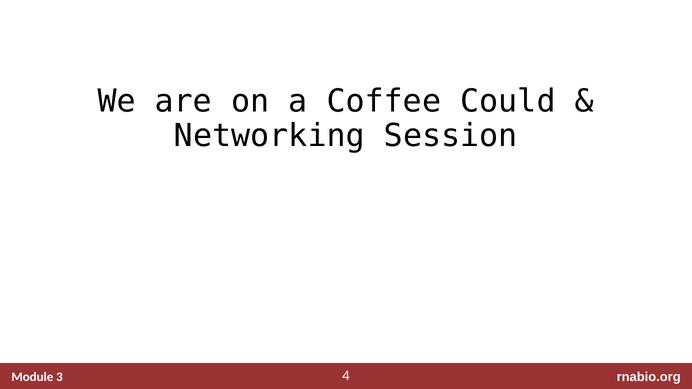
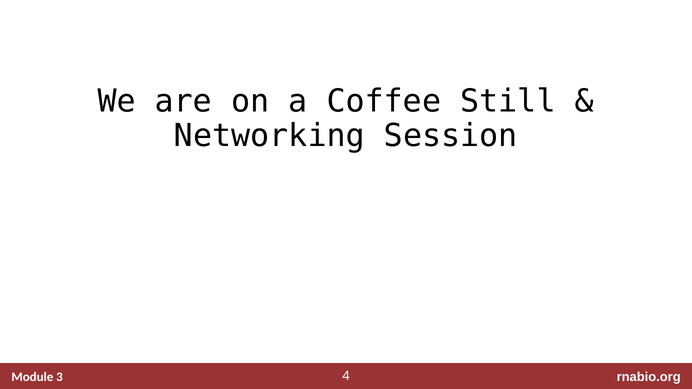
Could: Could -> Still
